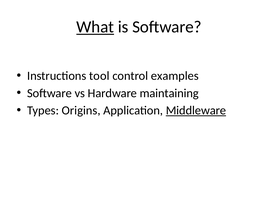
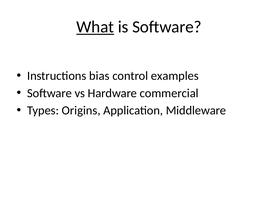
tool: tool -> bias
maintaining: maintaining -> commercial
Middleware underline: present -> none
